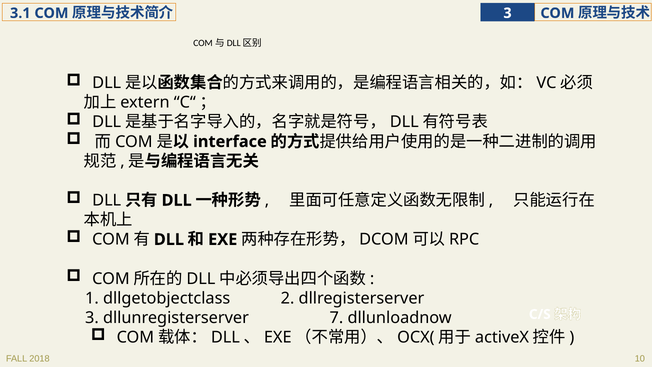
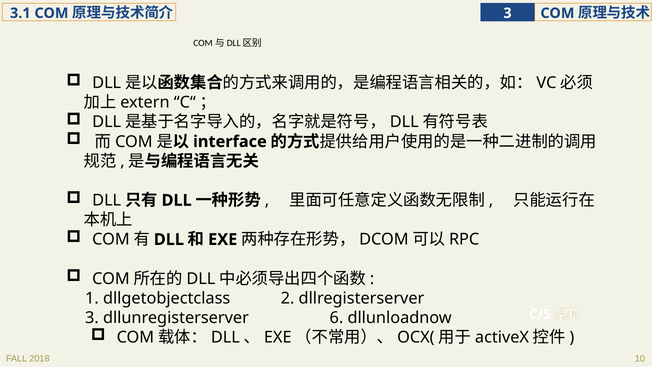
7: 7 -> 6
